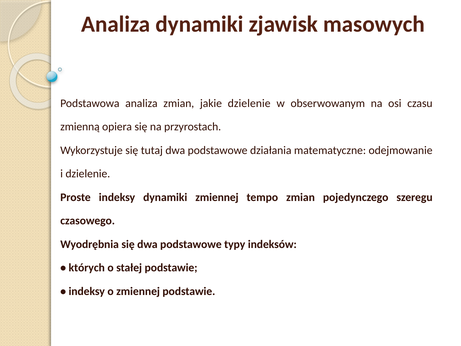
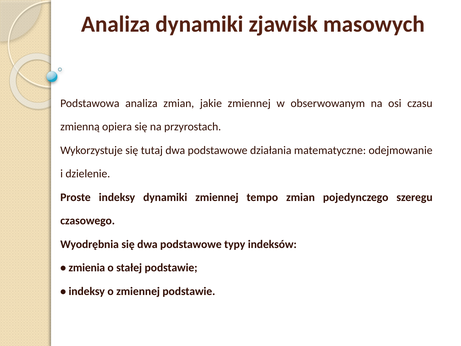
jakie dzielenie: dzielenie -> zmiennej
których: których -> zmienia
